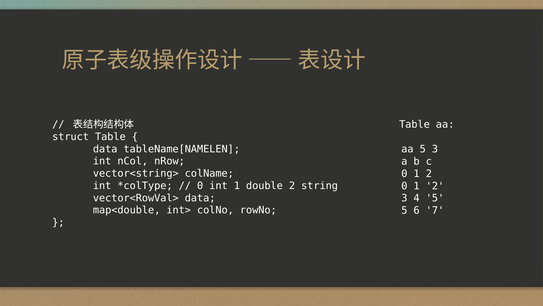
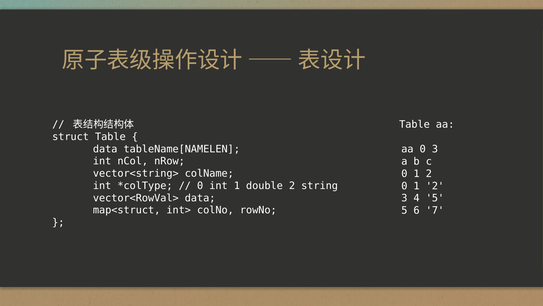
aa 5: 5 -> 0
map<double: map<double -> map<struct
